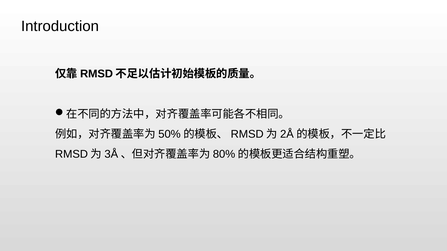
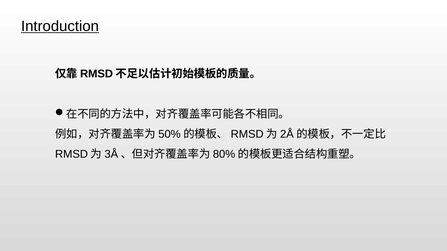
Introduction underline: none -> present
